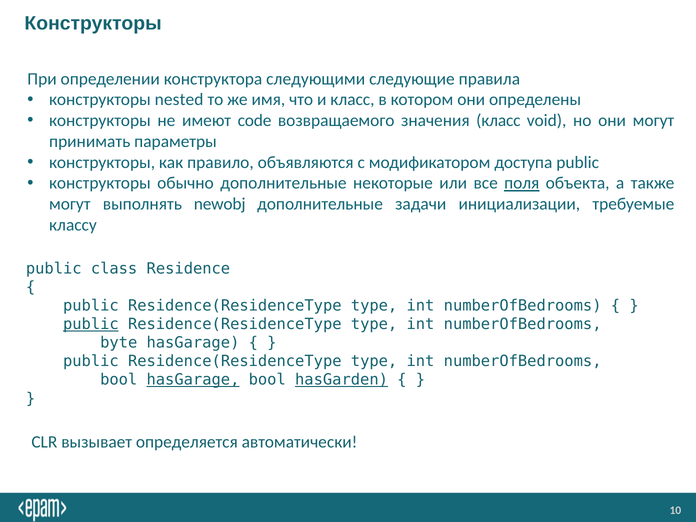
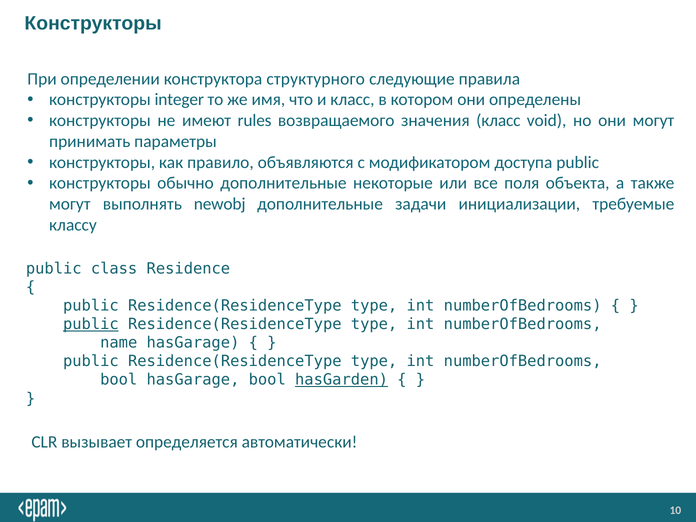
следующими: следующими -> структурного
nested: nested -> integer
code: code -> rules
поля underline: present -> none
byte: byte -> name
hasGarage at (193, 380) underline: present -> none
